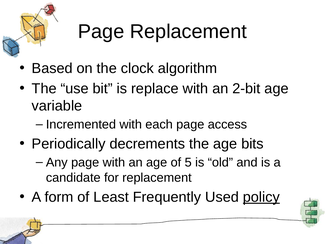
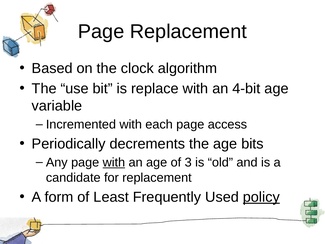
2-bit: 2-bit -> 4-bit
with at (114, 162) underline: none -> present
5: 5 -> 3
